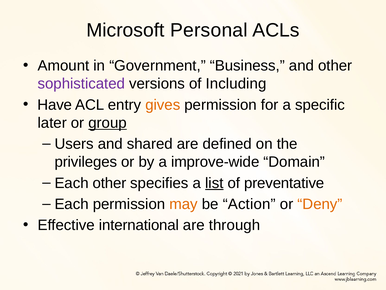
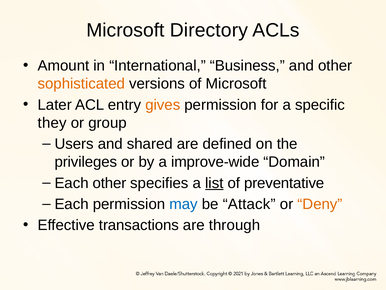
Personal: Personal -> Directory
Government: Government -> International
sophisticated colour: purple -> orange
of Including: Including -> Microsoft
Have: Have -> Later
later: later -> they
group underline: present -> none
may colour: orange -> blue
Action: Action -> Attack
international: international -> transactions
